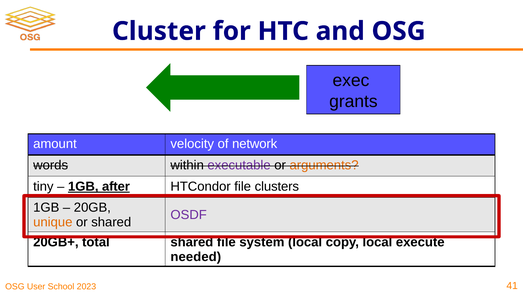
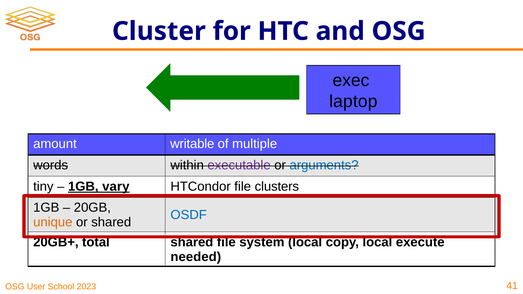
grants: grants -> laptop
velocity: velocity -> writable
network: network -> multiple
arguments colour: orange -> blue
after: after -> vary
OSDF colour: purple -> blue
